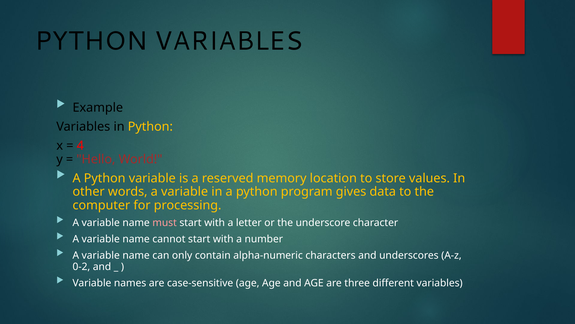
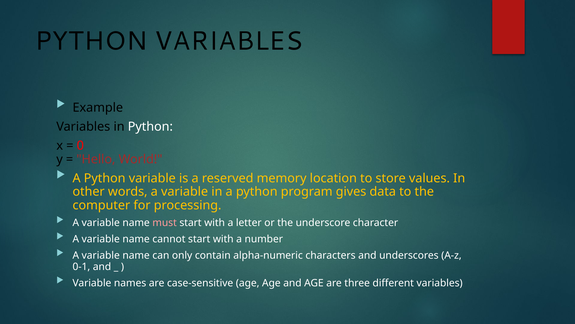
Python at (150, 126) colour: yellow -> white
4: 4 -> 0
0-2: 0-2 -> 0-1
